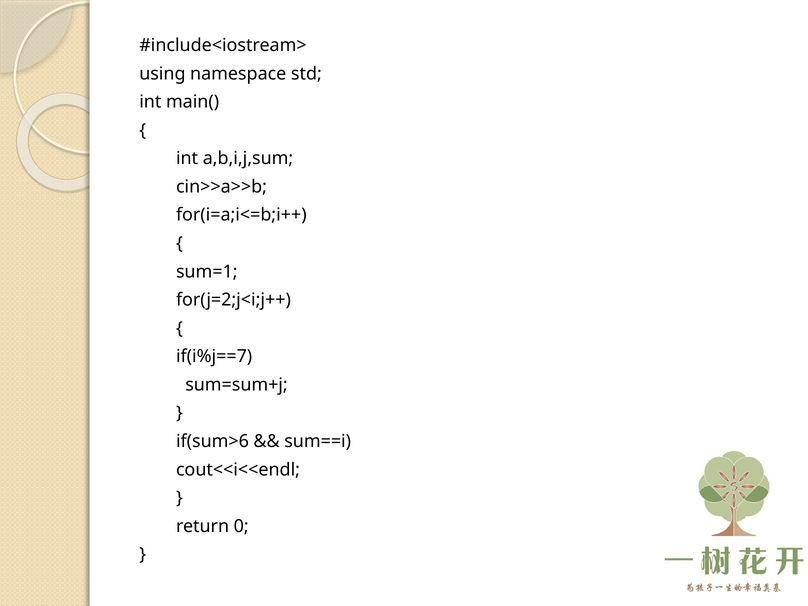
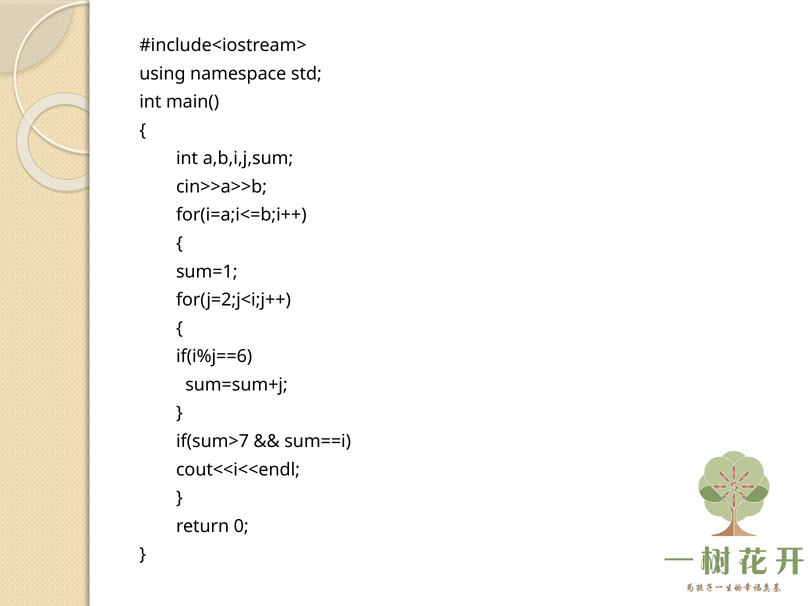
if(i%j==7: if(i%j==7 -> if(i%j==6
if(sum>6: if(sum>6 -> if(sum>7
